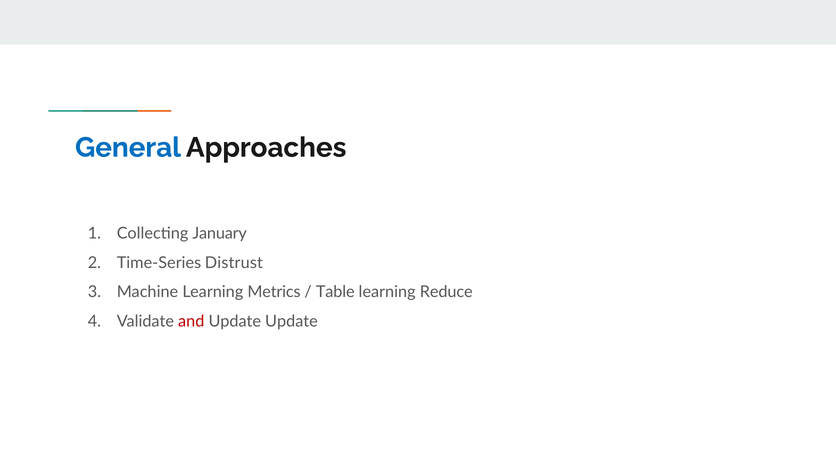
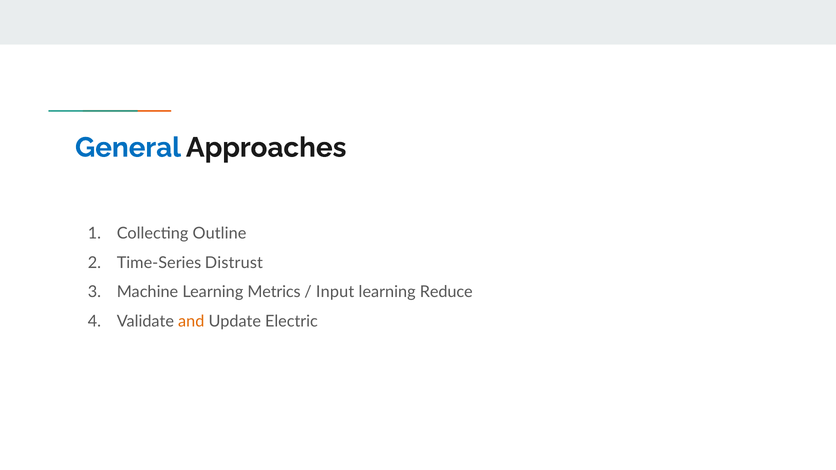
January: January -> Outline
Table: Table -> Input
and colour: red -> orange
Update Update: Update -> Electric
